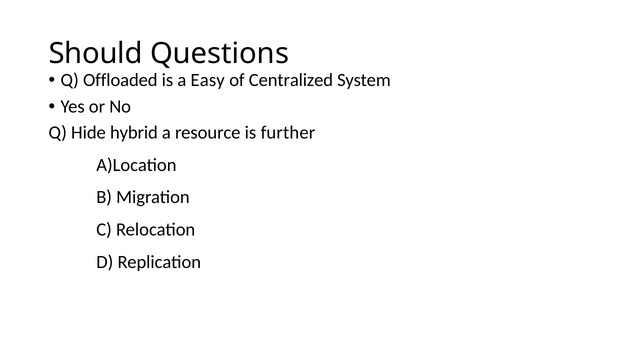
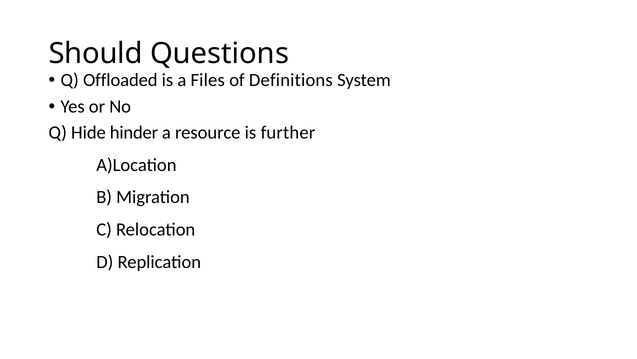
Easy: Easy -> Files
Centralized: Centralized -> Definitions
hybrid: hybrid -> hinder
